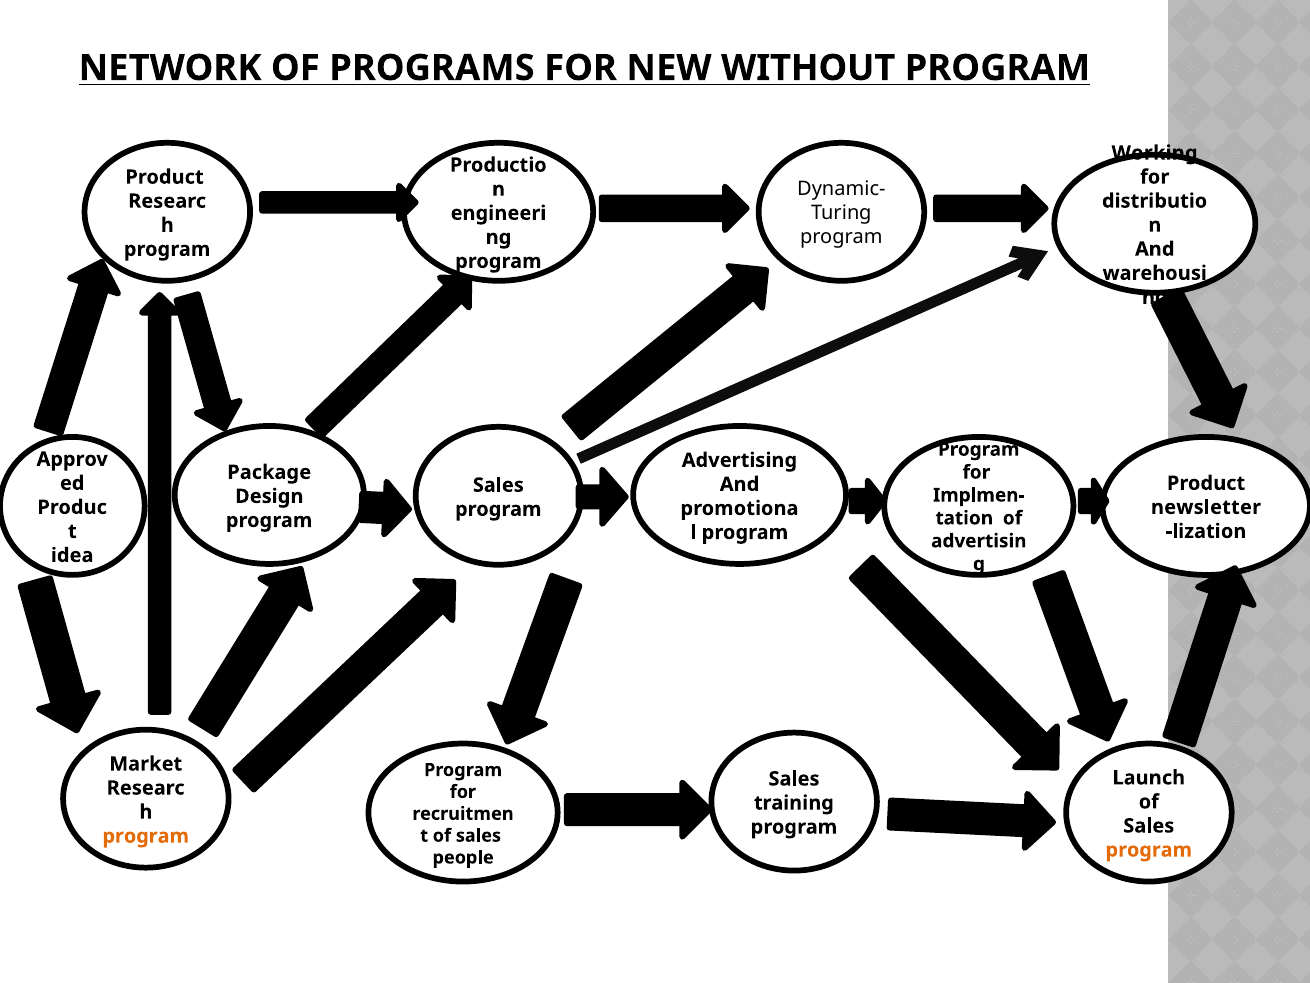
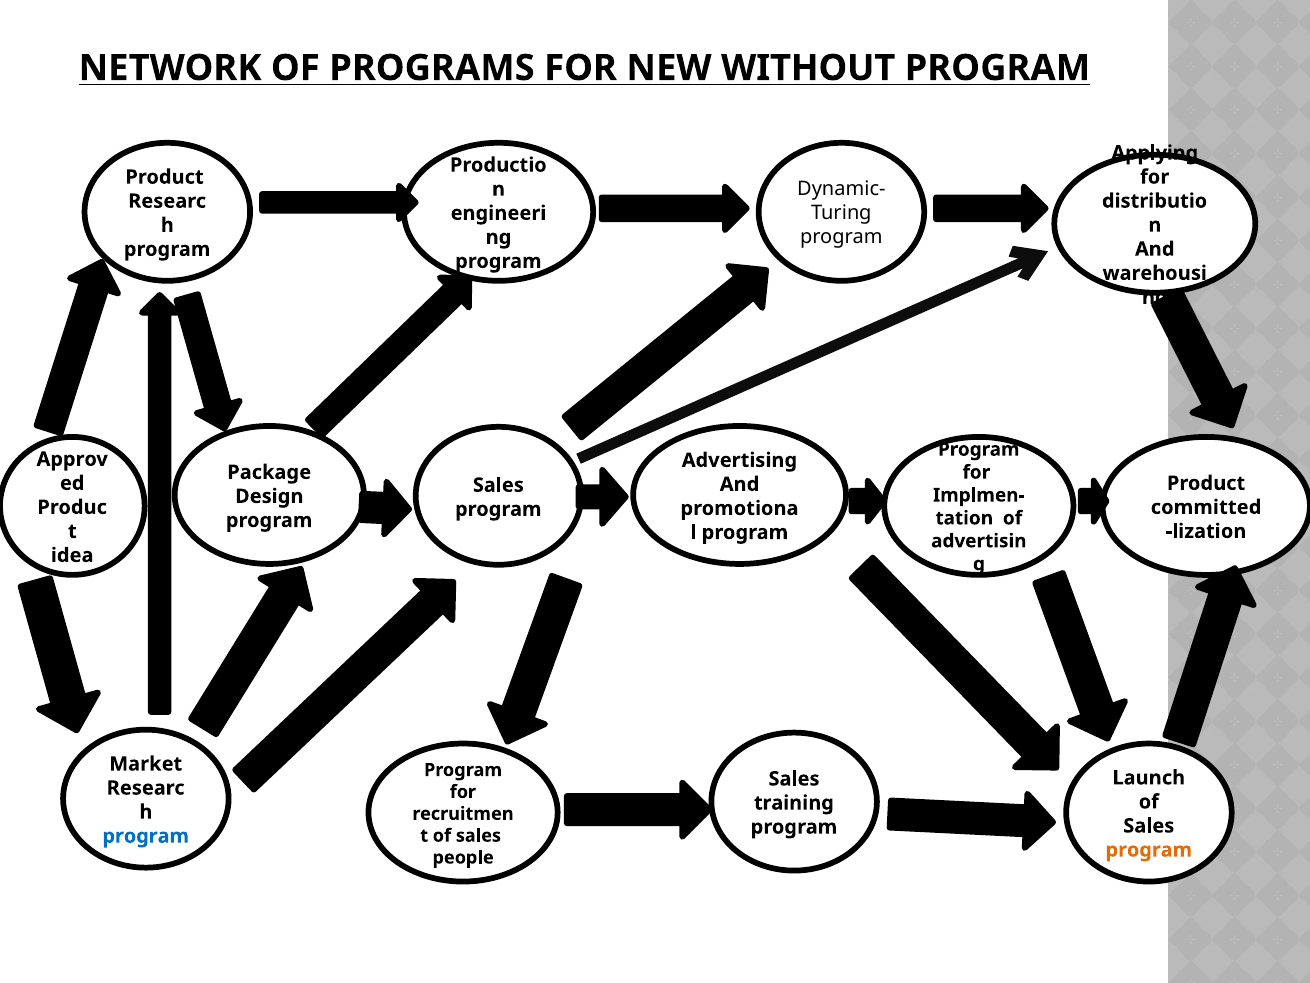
Working: Working -> Applying
newsletter: newsletter -> committed
program at (146, 836) colour: orange -> blue
